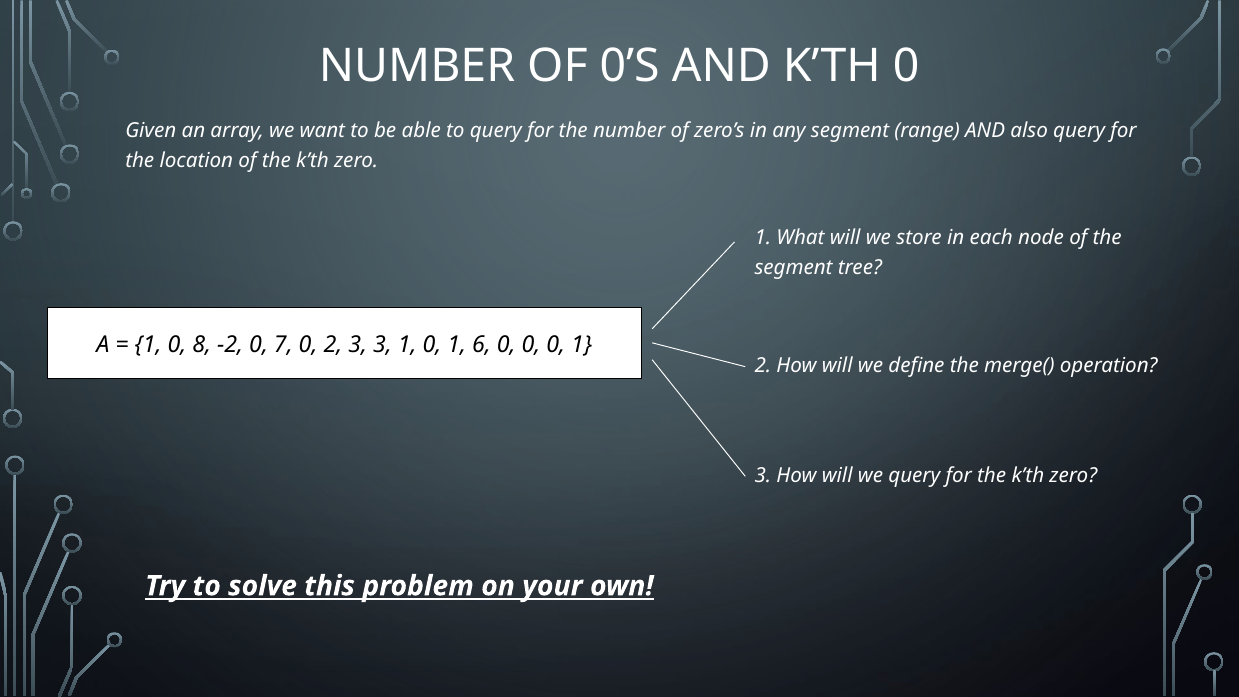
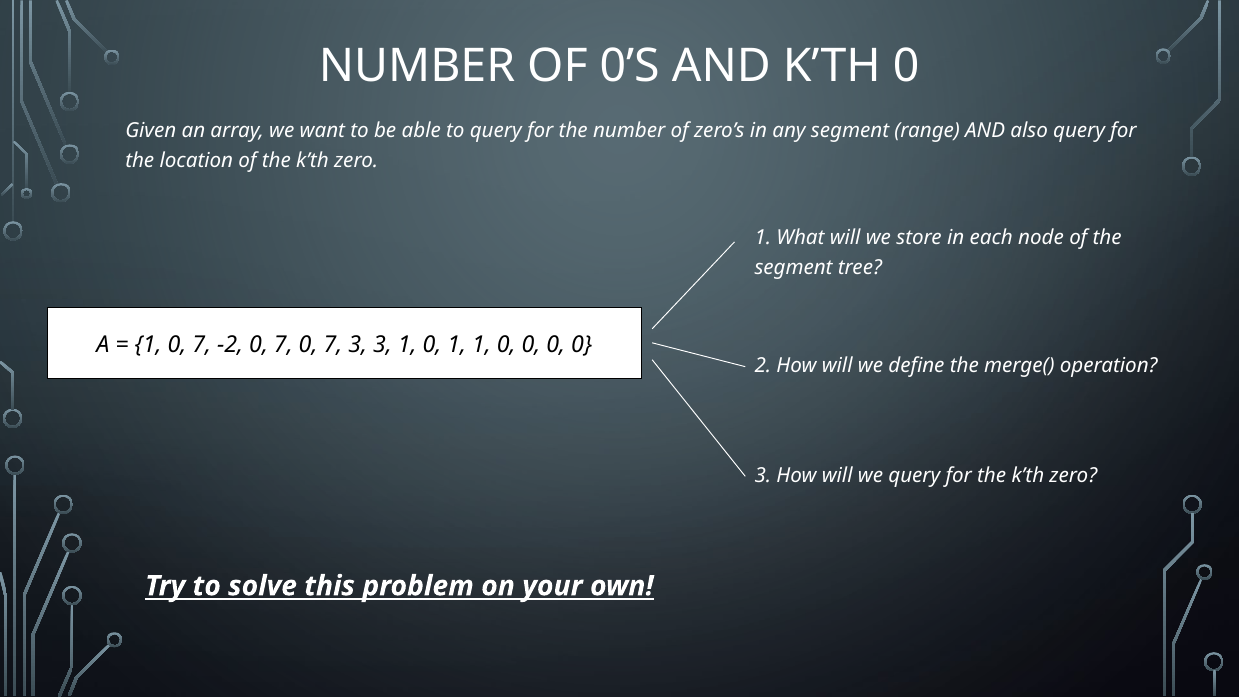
1 0 8: 8 -> 7
7 0 2: 2 -> 7
1 6: 6 -> 1
0 0 0 1: 1 -> 0
